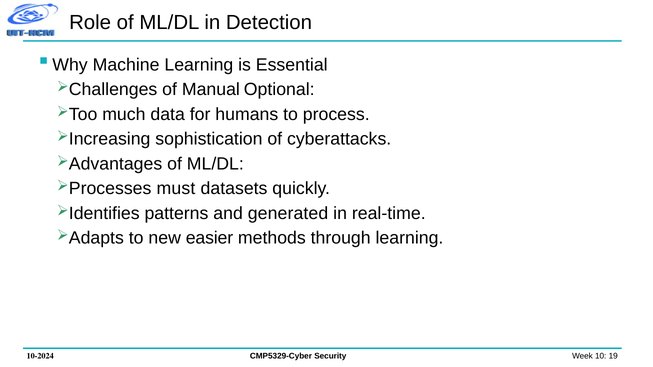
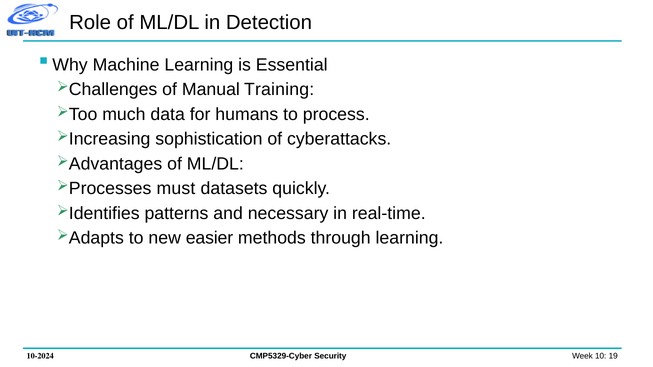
Optional: Optional -> Training
generated: generated -> necessary
